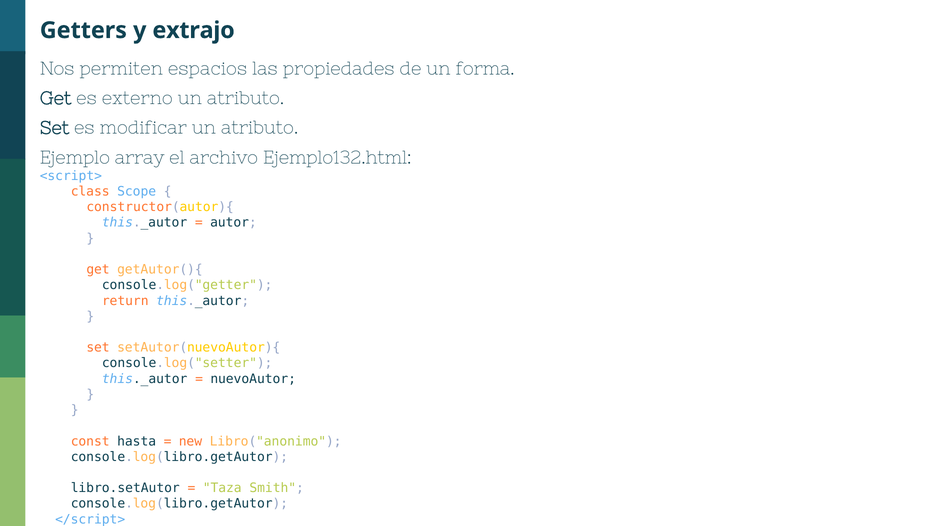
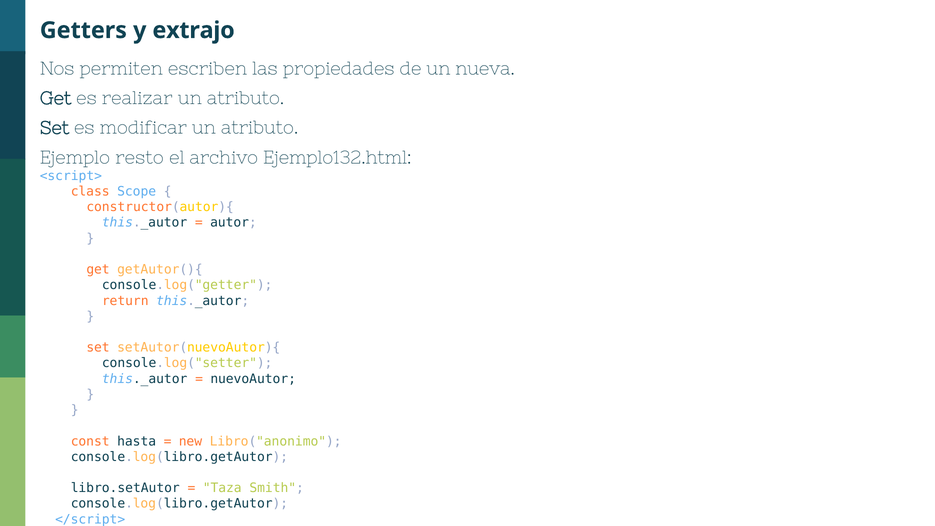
espacios: espacios -> escriben
forma: forma -> nueva
externo: externo -> realizar
array: array -> resto
